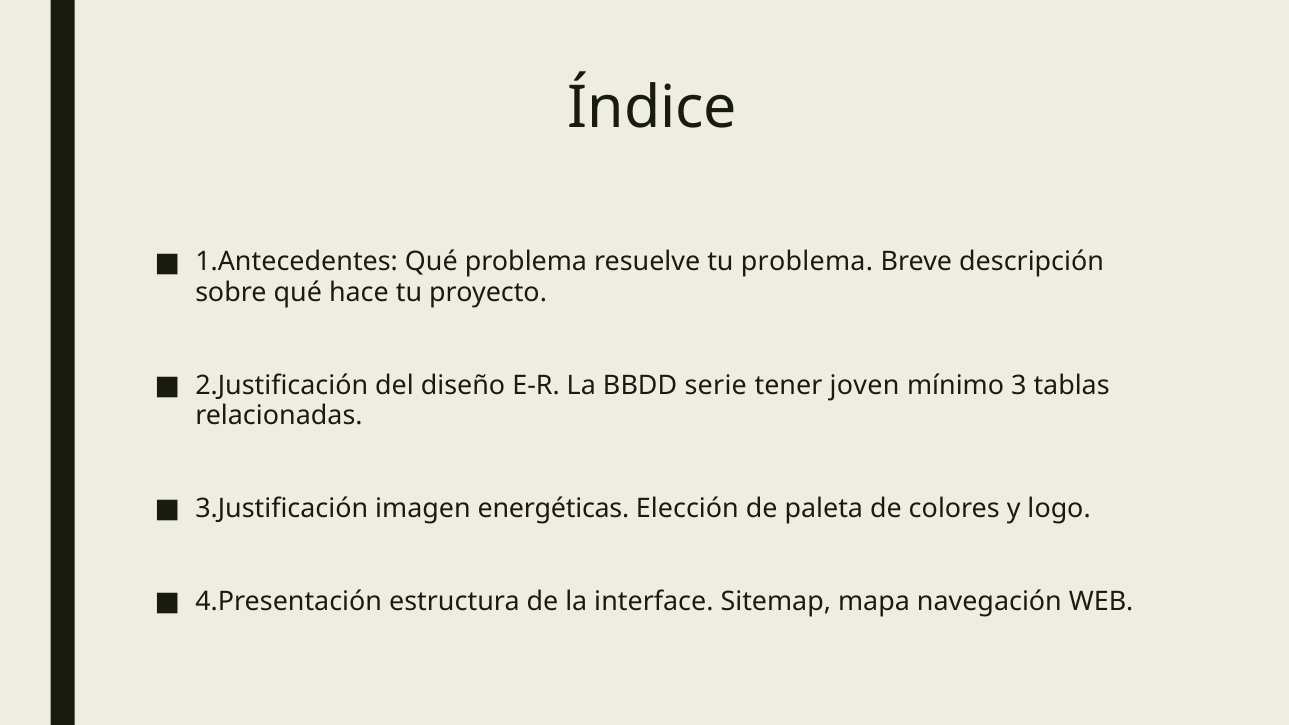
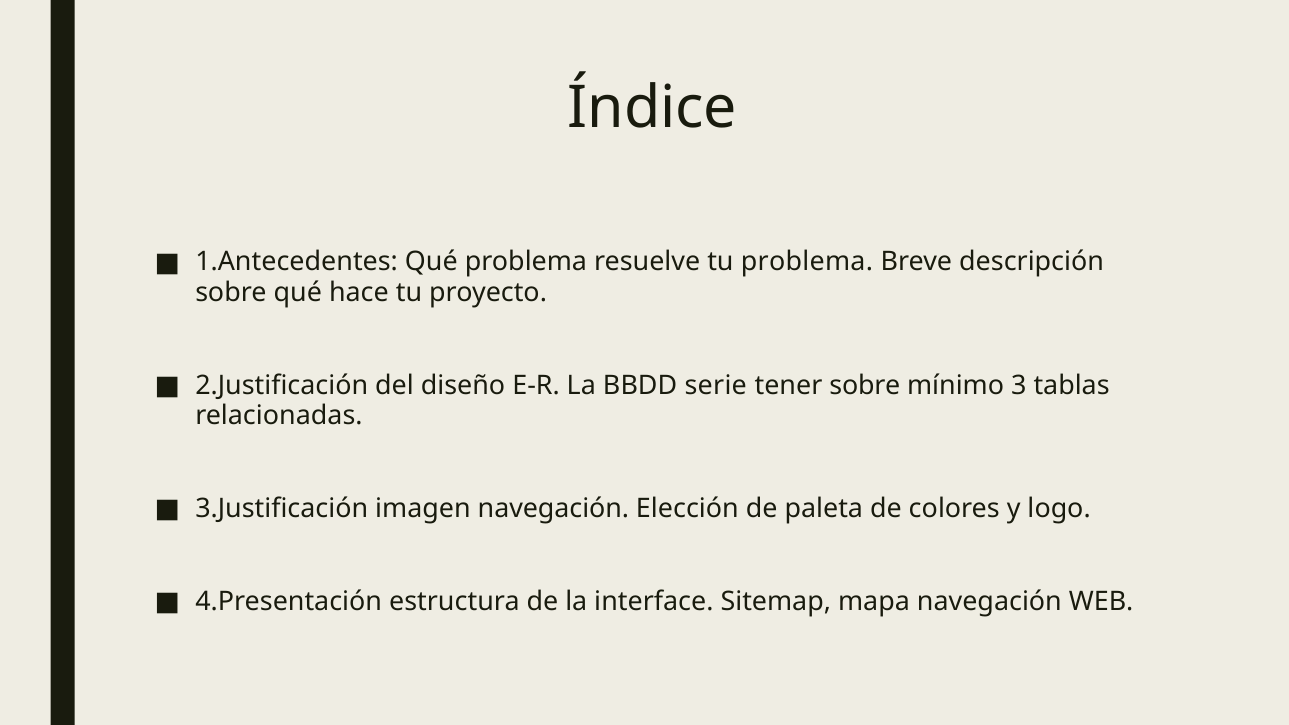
tener joven: joven -> sobre
imagen energéticas: energéticas -> navegación
